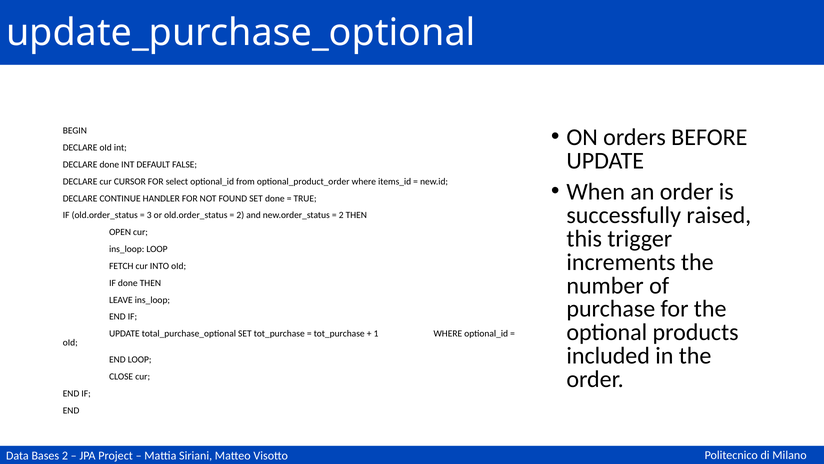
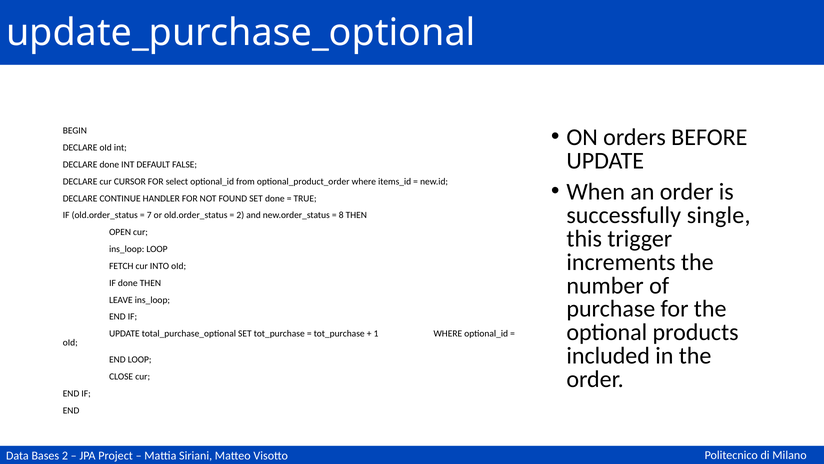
raised: raised -> single
3: 3 -> 7
2 at (341, 215): 2 -> 8
